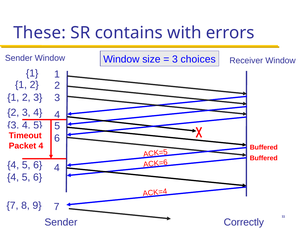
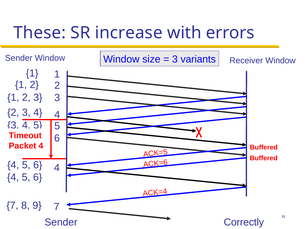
contains: contains -> increase
choices: choices -> variants
